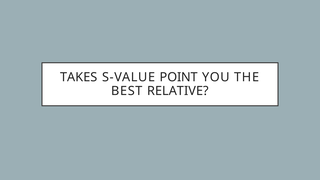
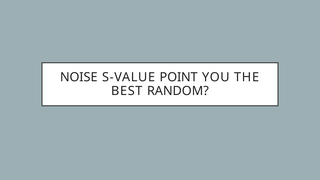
TAKES: TAKES -> NOISE
RELATIVE: RELATIVE -> RANDOM
